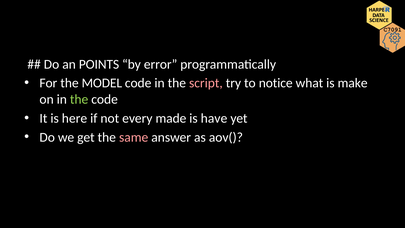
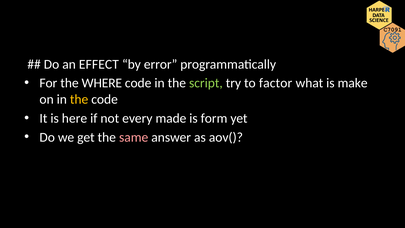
POINTS: POINTS -> EFFECT
MODEL: MODEL -> WHERE
script colour: pink -> light green
notice: notice -> factor
the at (79, 99) colour: light green -> yellow
have: have -> form
